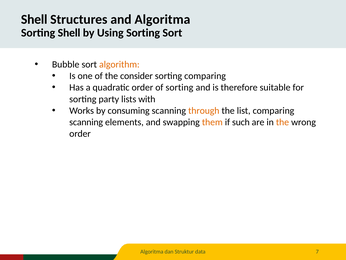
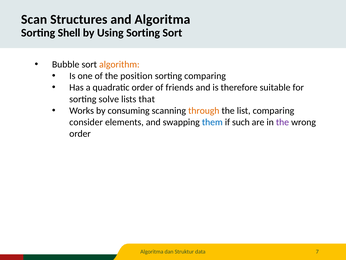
Shell at (34, 19): Shell -> Scan
consider: consider -> position
of sorting: sorting -> friends
party: party -> solve
with: with -> that
scanning at (86, 122): scanning -> consider
them colour: orange -> blue
the at (282, 122) colour: orange -> purple
